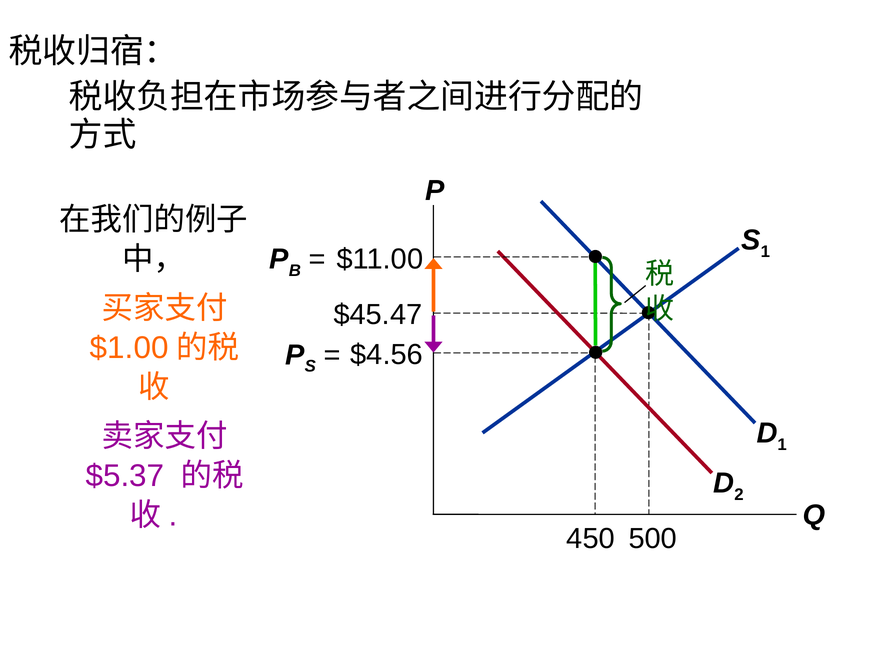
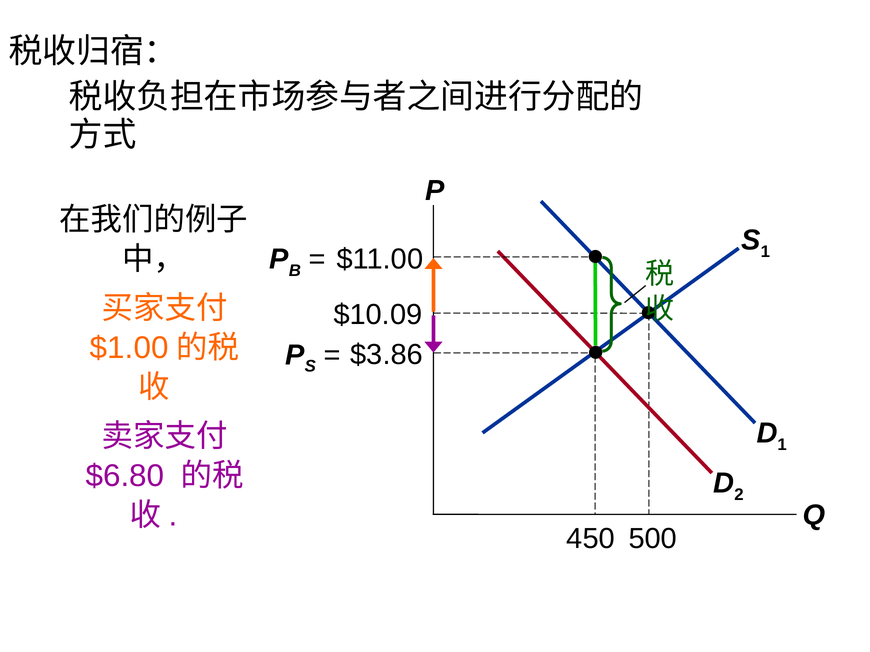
$45.47: $45.47 -> $10.09
$4.56: $4.56 -> $3.86
$5.37: $5.37 -> $6.80
